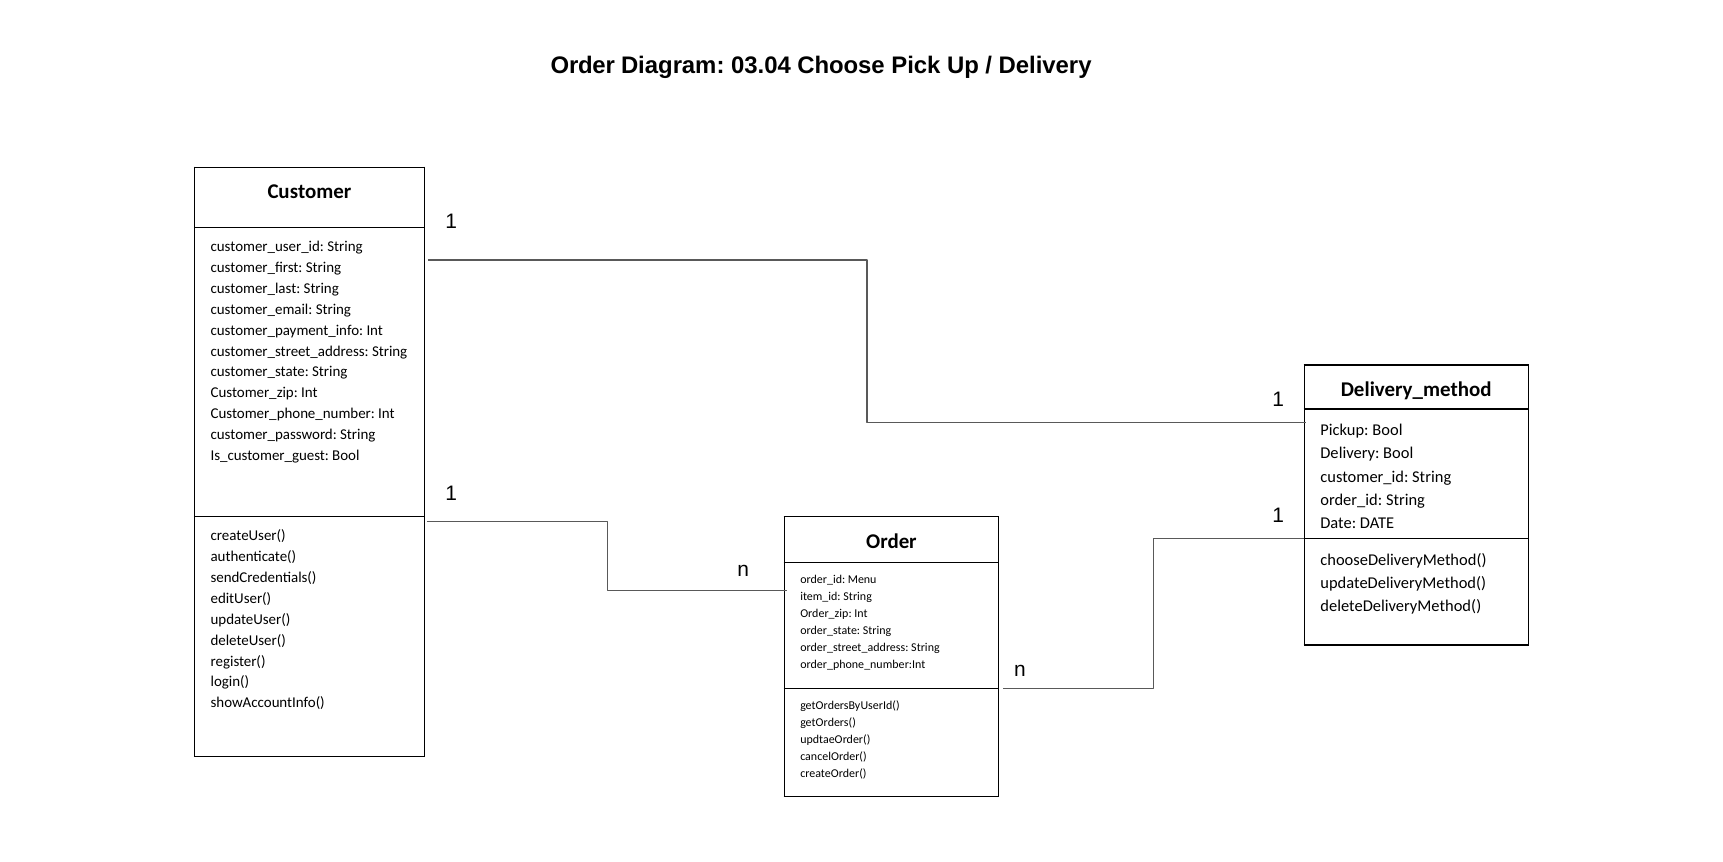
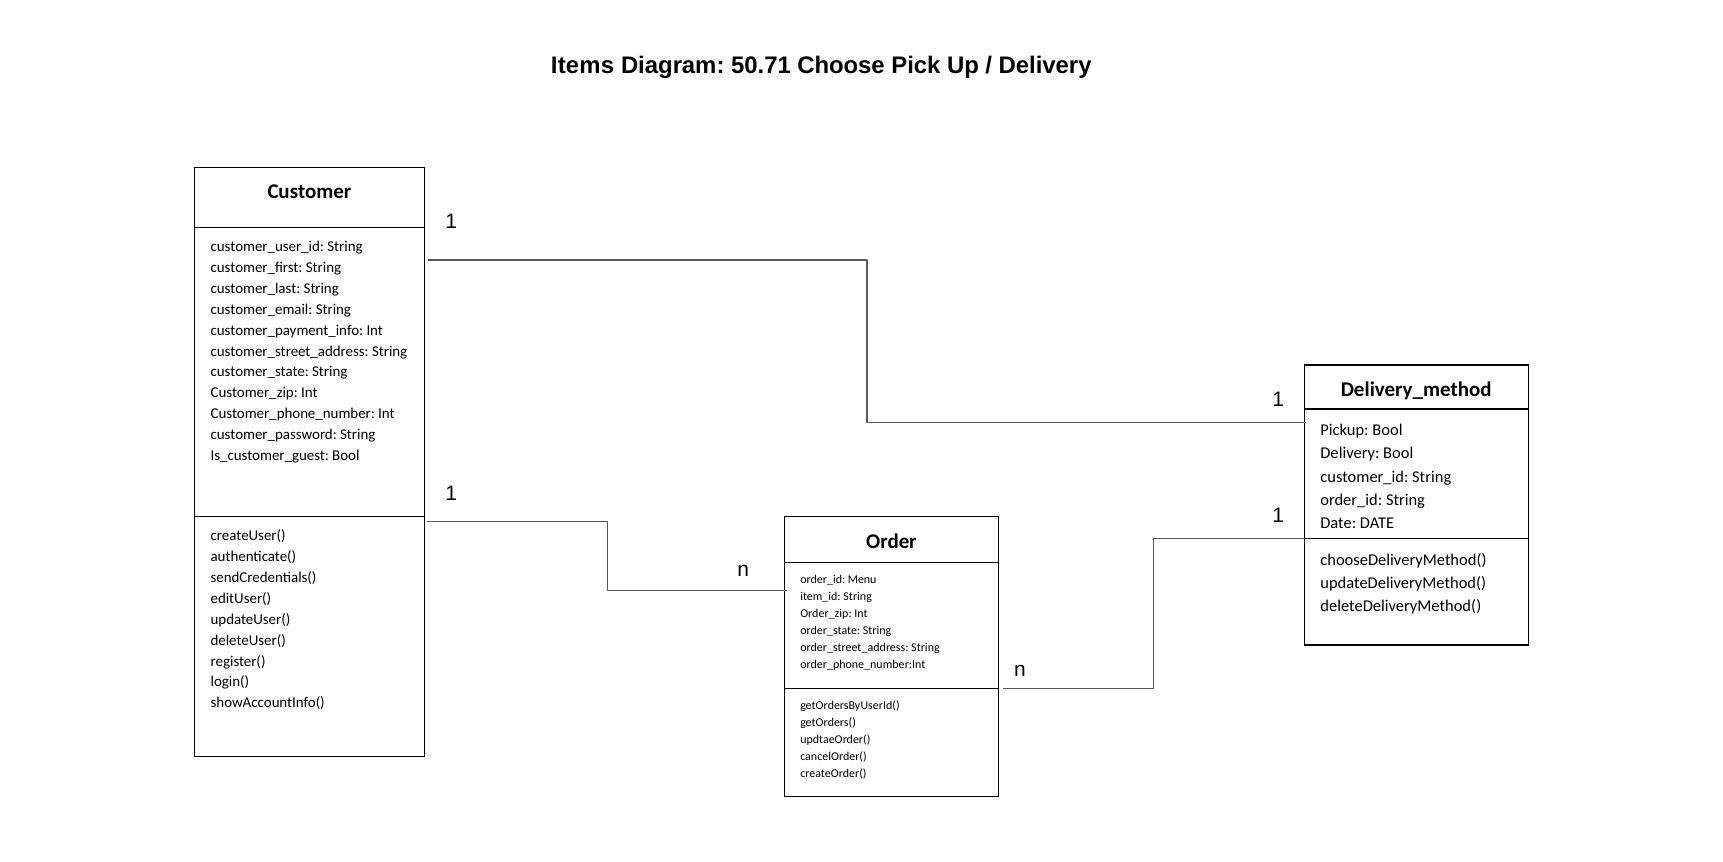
Order at (583, 66): Order -> Items
03.04: 03.04 -> 50.71
